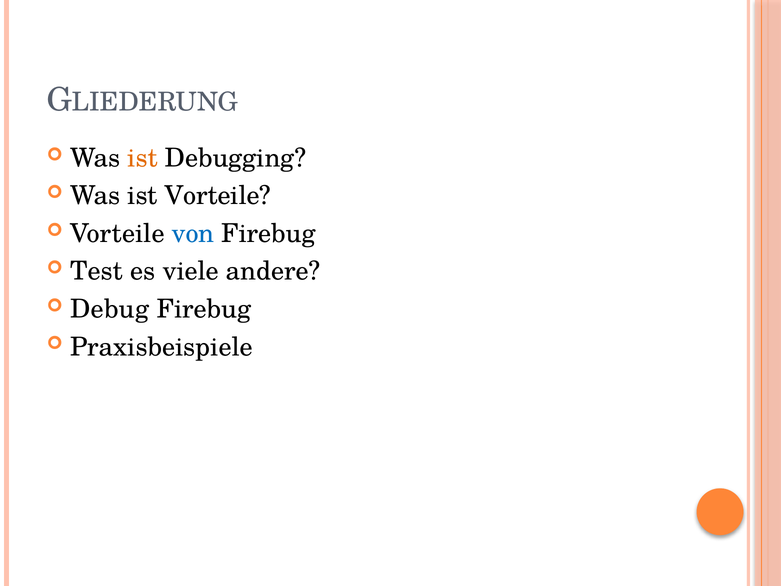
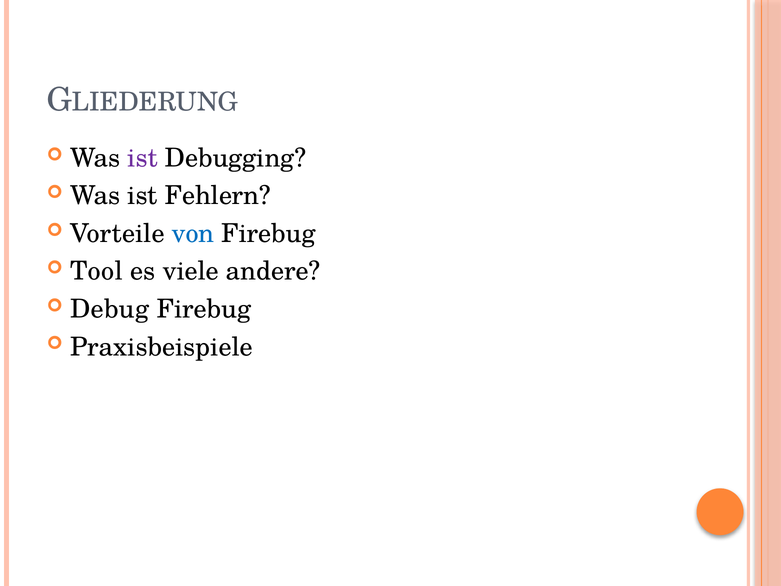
ist at (143, 158) colour: orange -> purple
ist Vorteile: Vorteile -> Fehlern
Test: Test -> Tool
